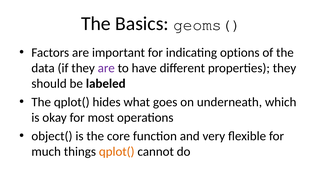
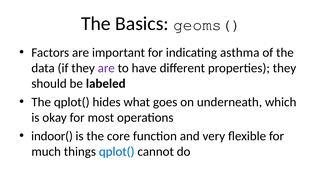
options: options -> asthma
object(: object( -> indoor(
qplot( at (117, 152) colour: orange -> blue
